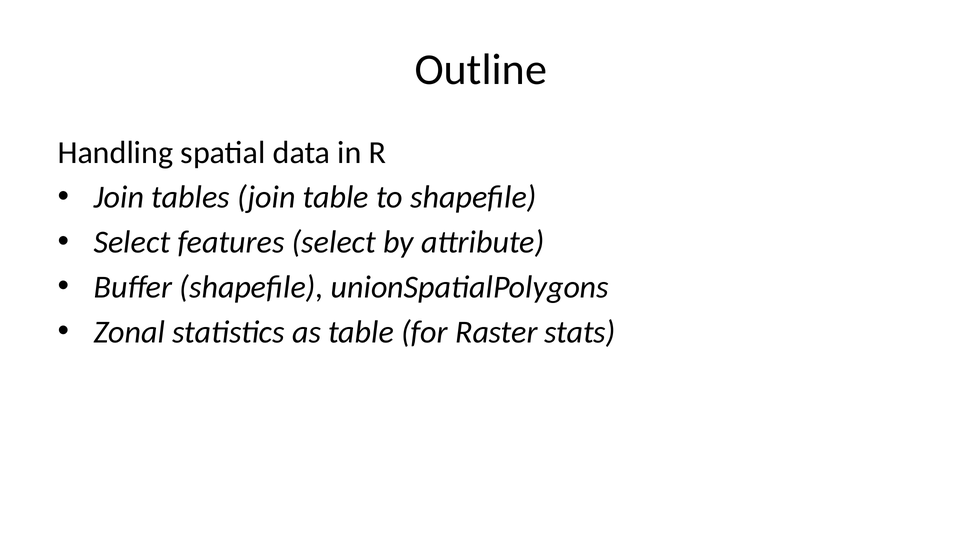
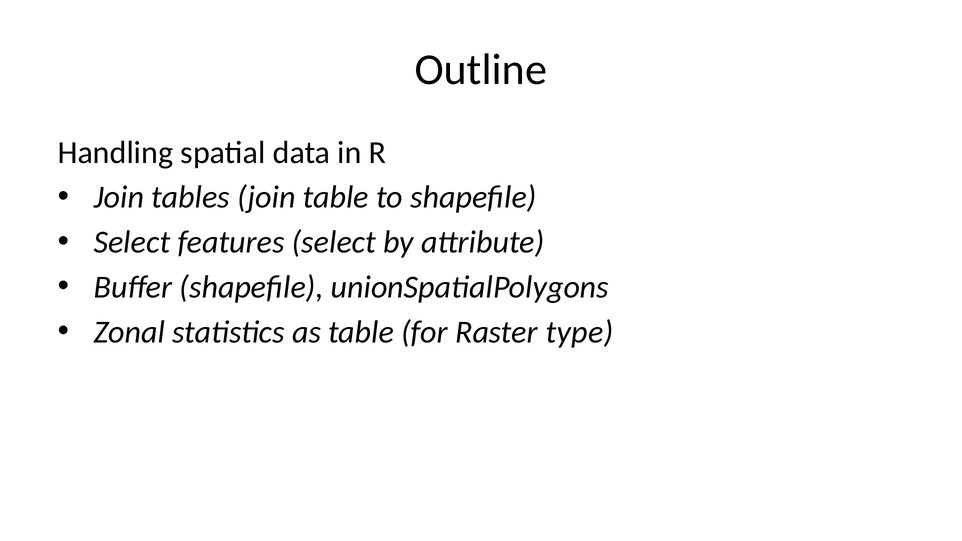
stats: stats -> type
